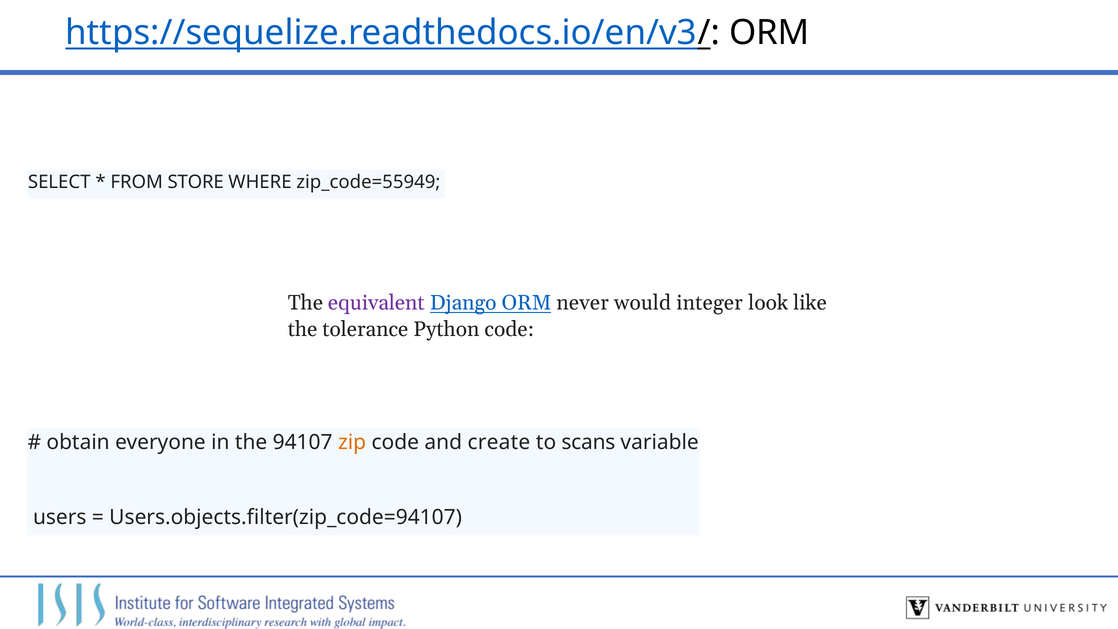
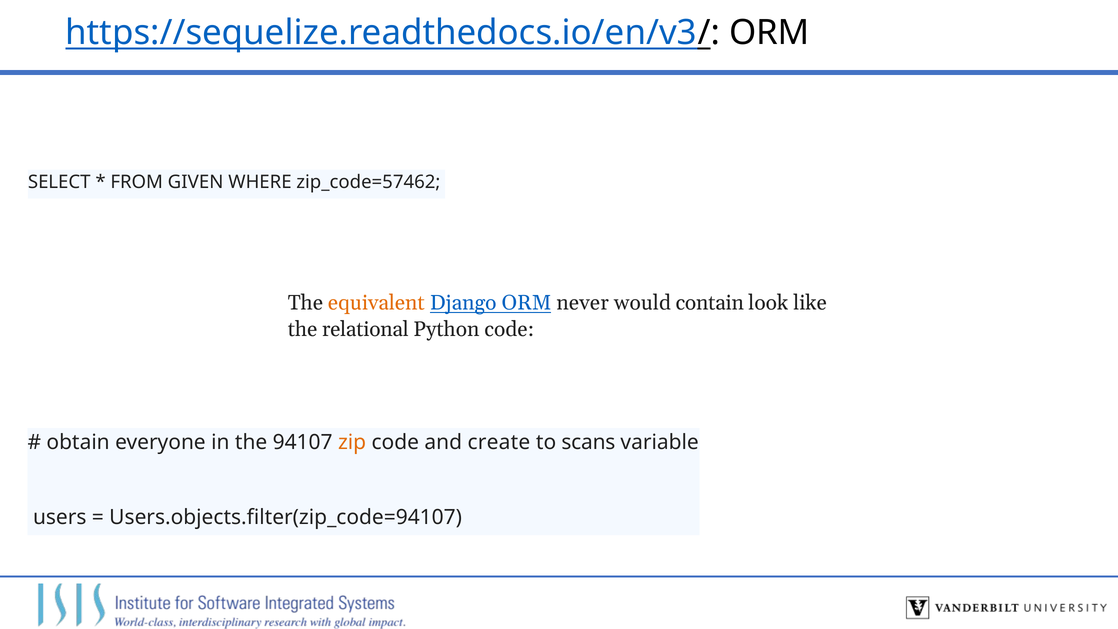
STORE: STORE -> GIVEN
zip_code=55949: zip_code=55949 -> zip_code=57462
equivalent colour: purple -> orange
integer: integer -> contain
tolerance: tolerance -> relational
